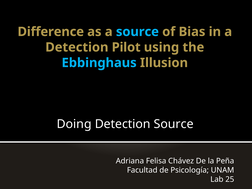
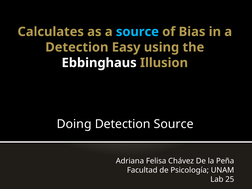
Difference: Difference -> Calculates
Pilot: Pilot -> Easy
Ebbinghaus colour: light blue -> white
